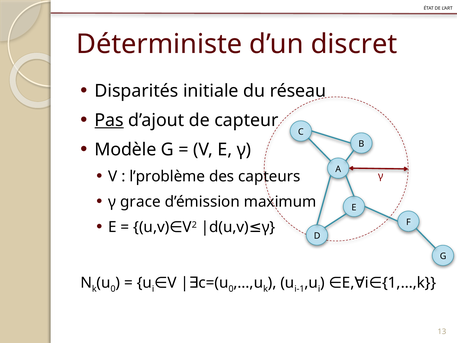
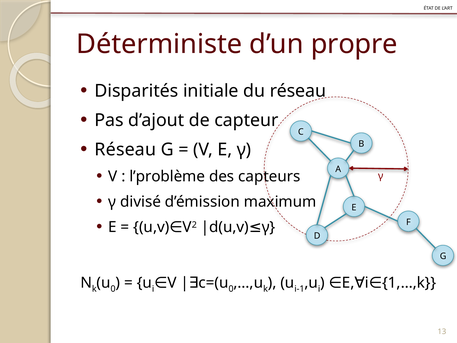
discret: discret -> propre
Pas underline: present -> none
Modèle at (125, 149): Modèle -> Réseau
grace: grace -> divisé
